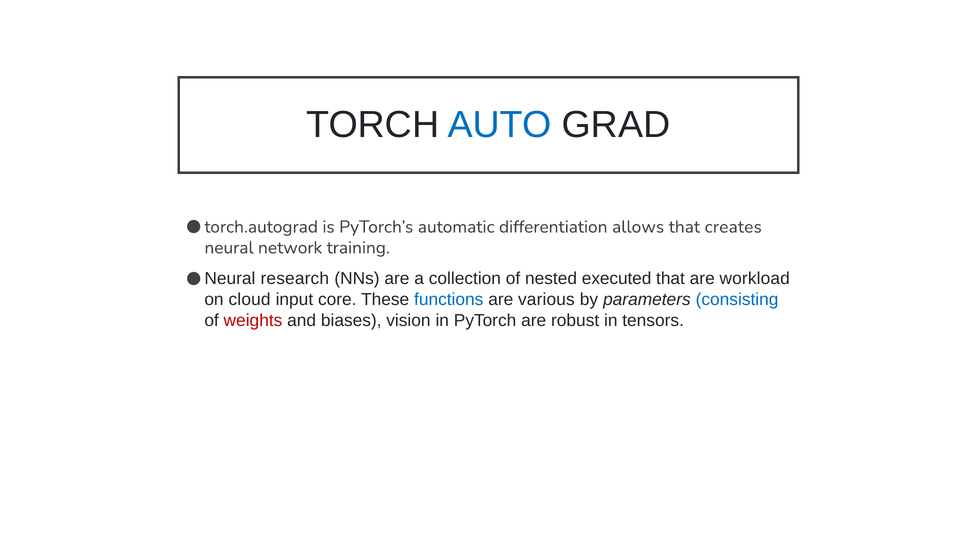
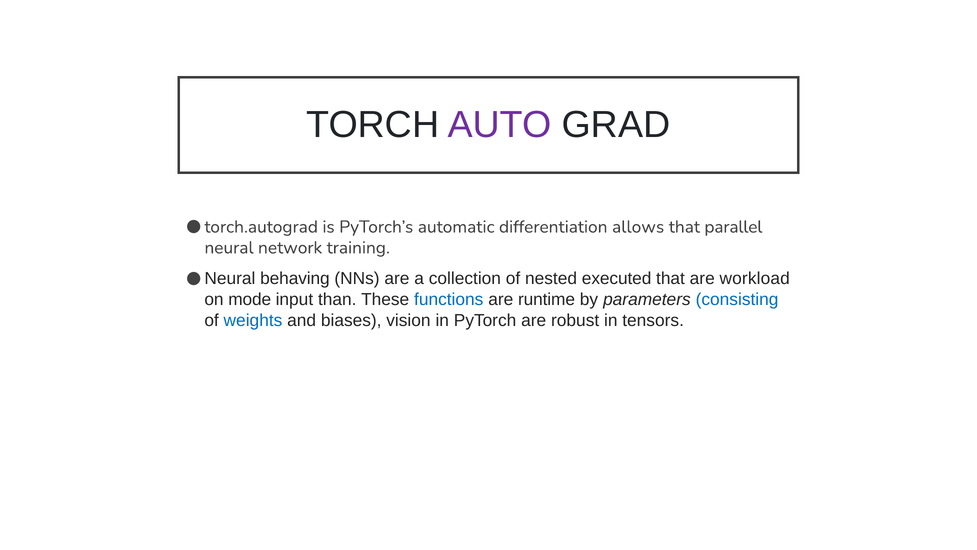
AUTO colour: blue -> purple
creates: creates -> parallel
research: research -> behaving
cloud: cloud -> mode
core: core -> than
various: various -> runtime
weights colour: red -> blue
